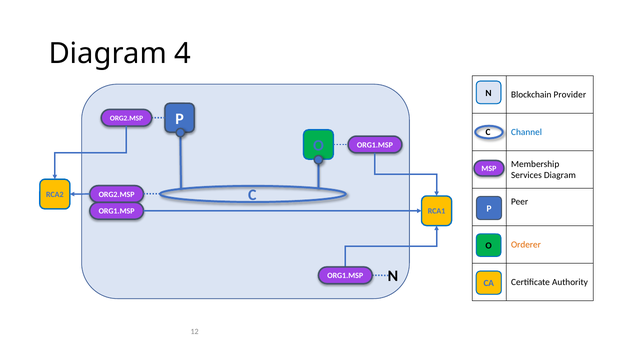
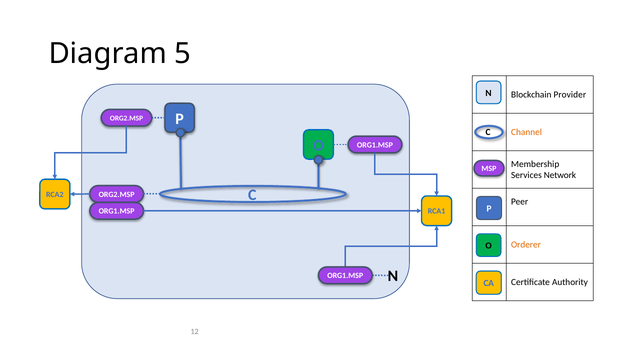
4: 4 -> 5
Channel colour: blue -> orange
Services Diagram: Diagram -> Network
